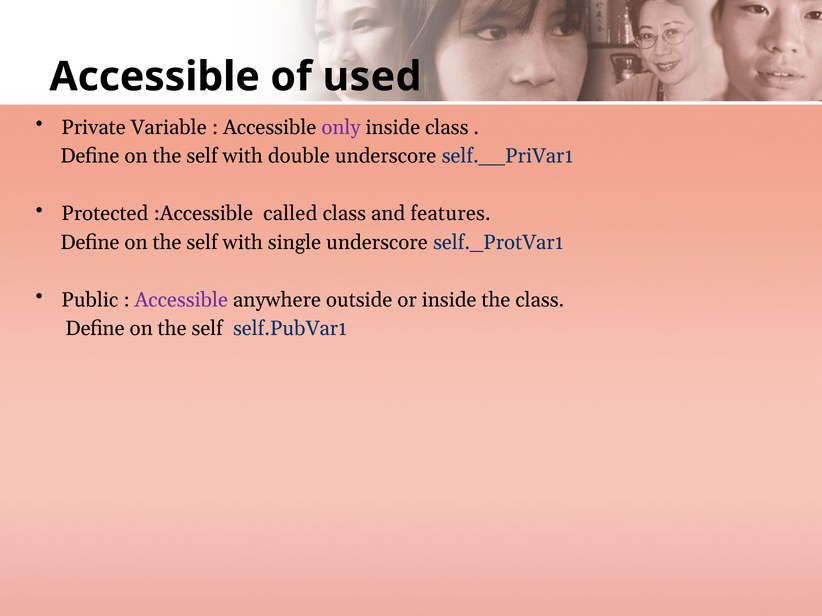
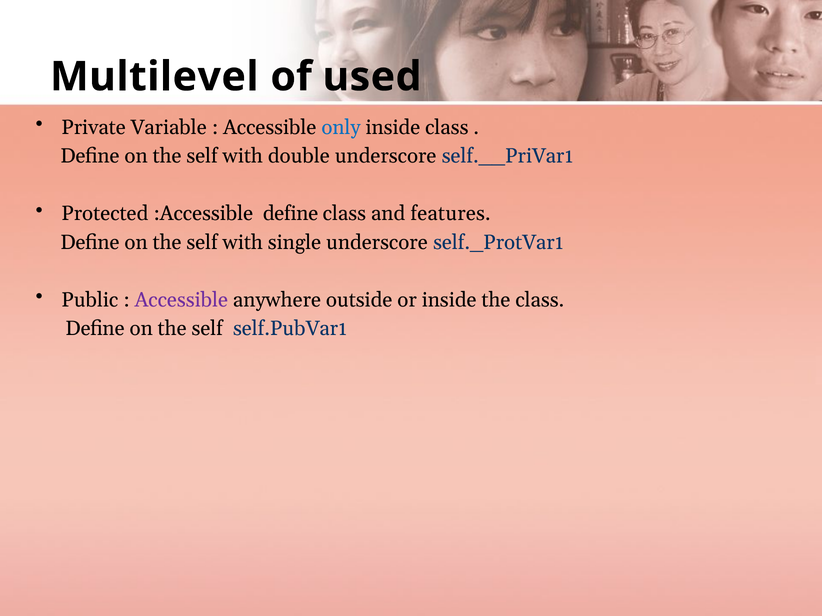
Accessible at (155, 77): Accessible -> Multilevel
only colour: purple -> blue
:Accessible called: called -> define
